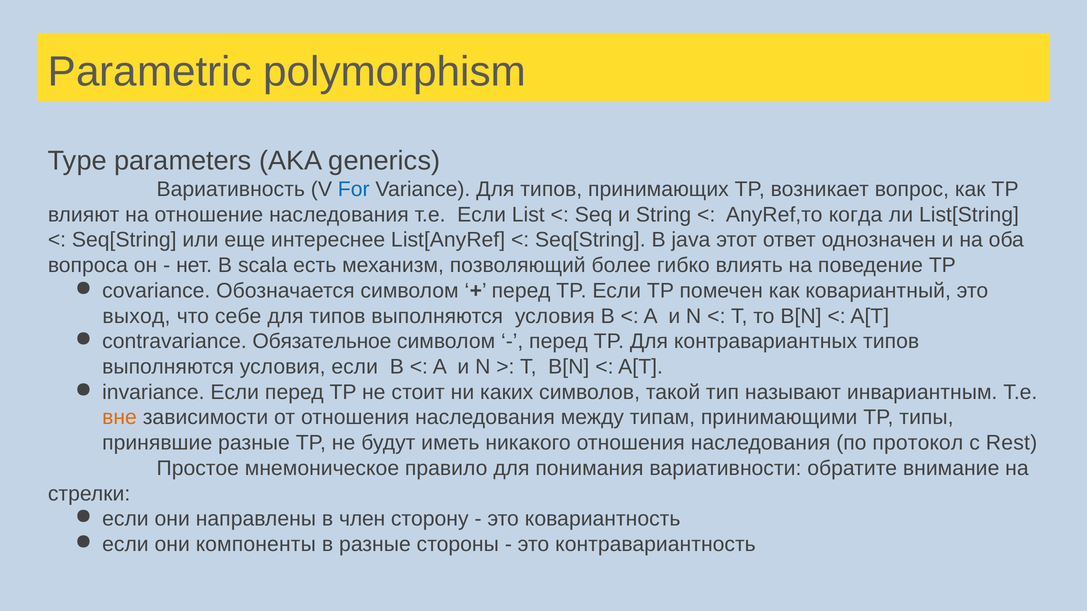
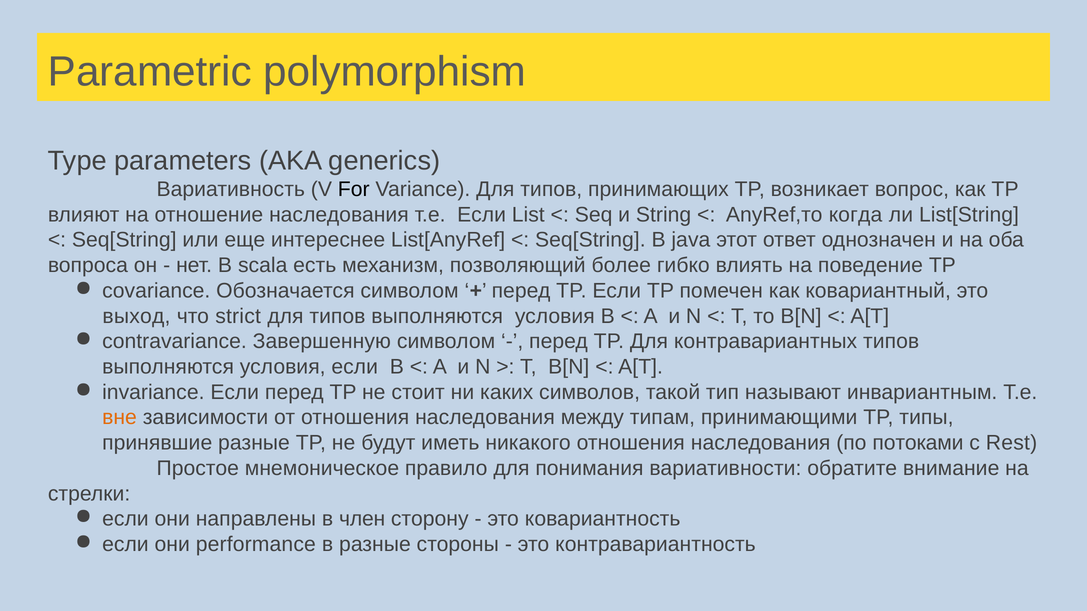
For colour: blue -> black
себе: себе -> strict
Обязательное: Обязательное -> Завершенную
протокол: протокол -> потоками
компоненты: компоненты -> performance
